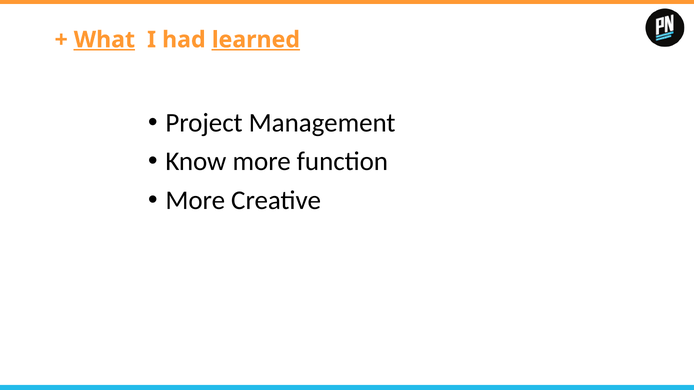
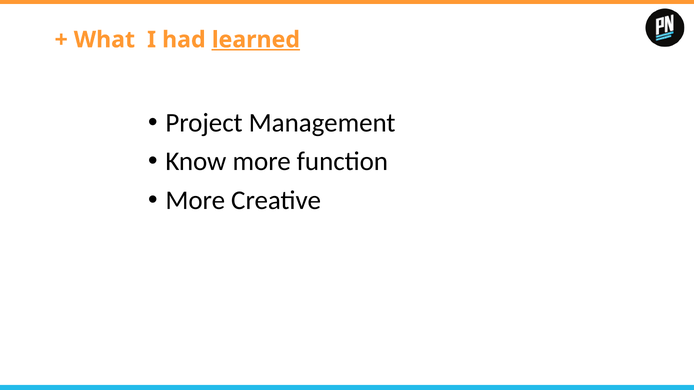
What underline: present -> none
